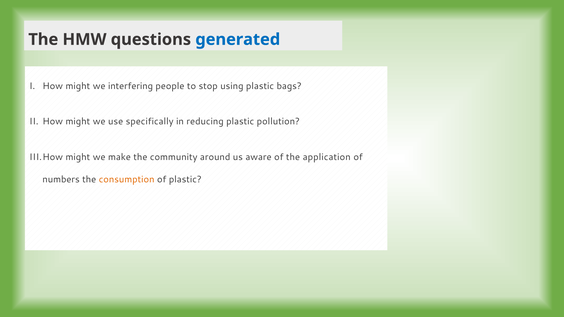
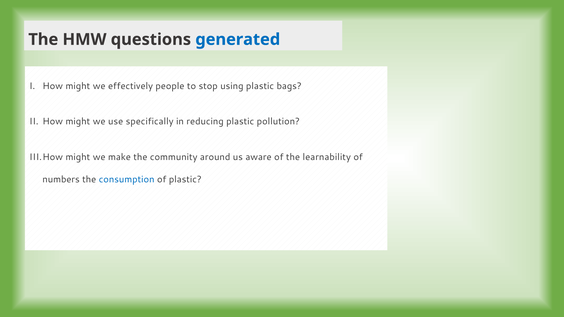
interfering: interfering -> effectively
application: application -> learnability
consumption colour: orange -> blue
